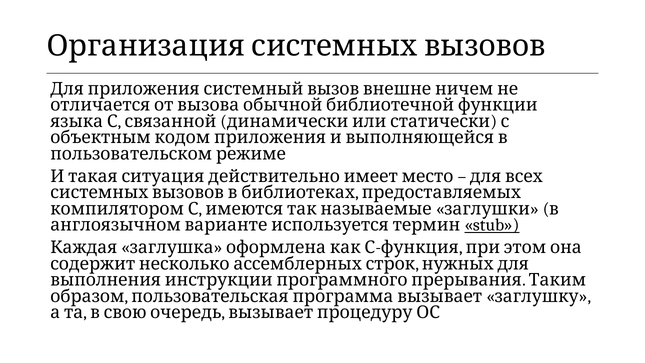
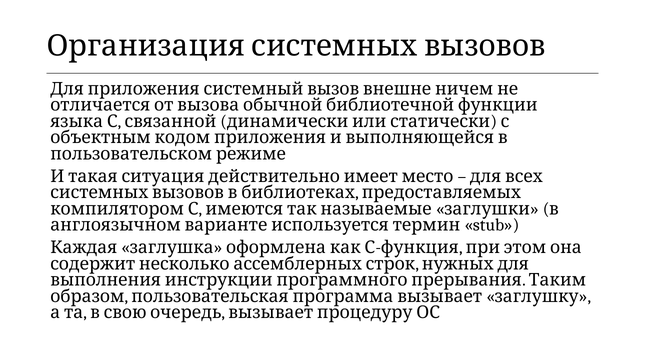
stub underline: present -> none
